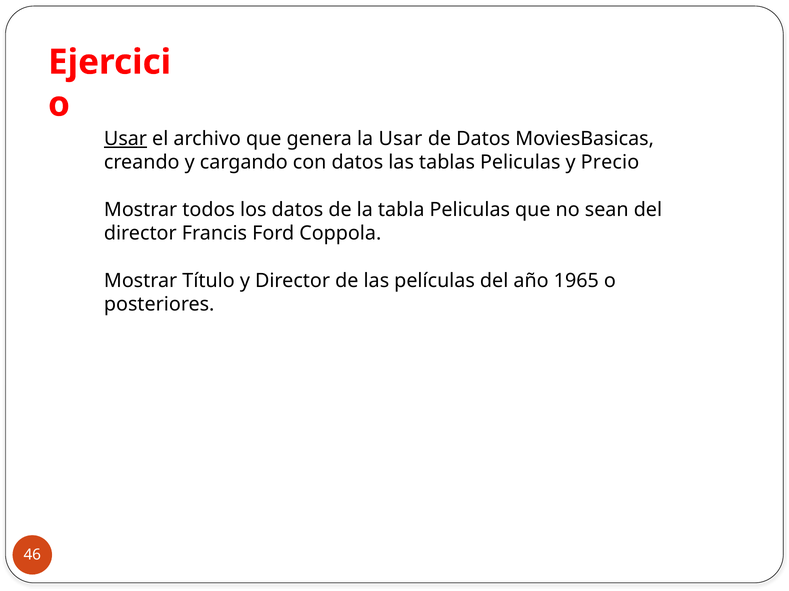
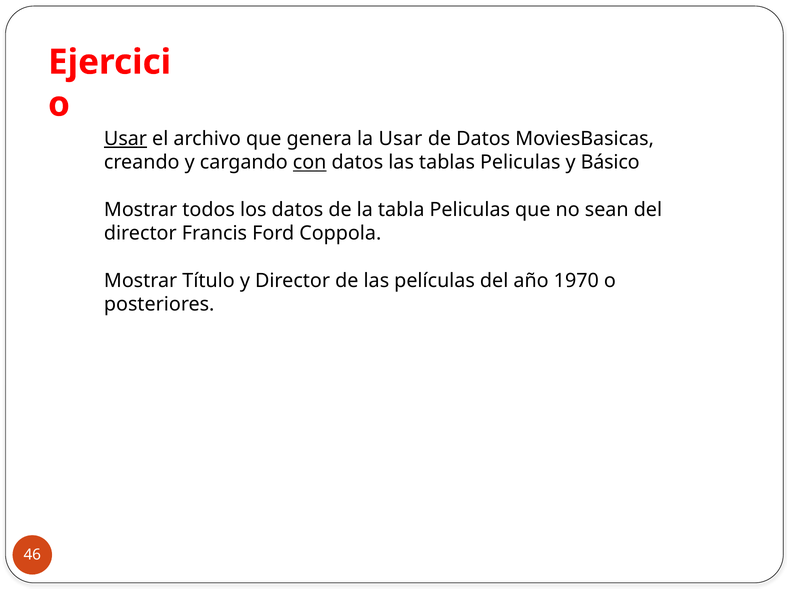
con underline: none -> present
Precio: Precio -> Básico
1965: 1965 -> 1970
